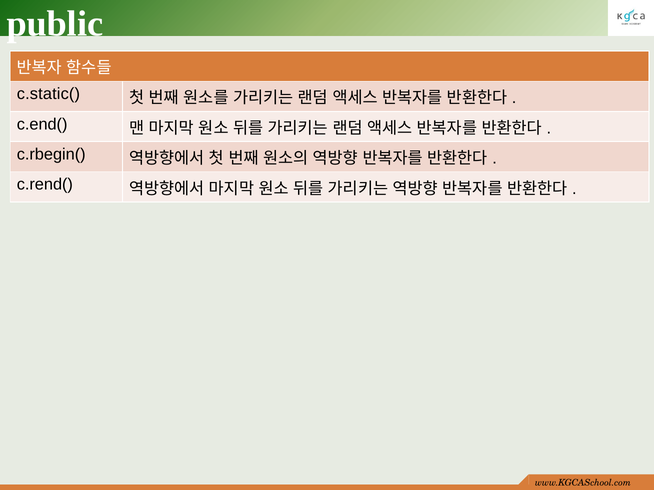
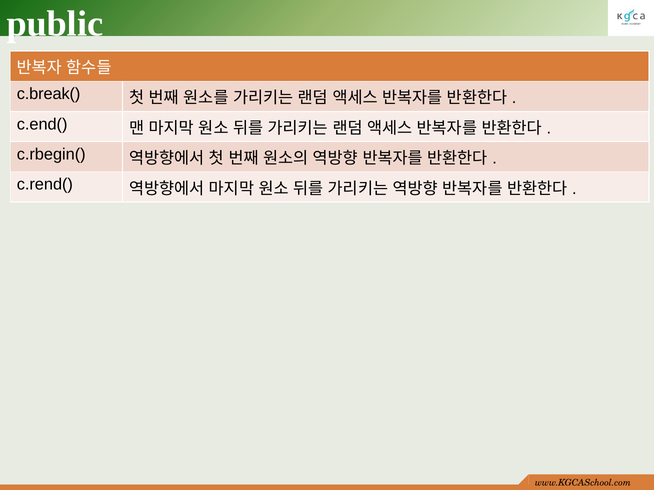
c.static(: c.static( -> c.break(
